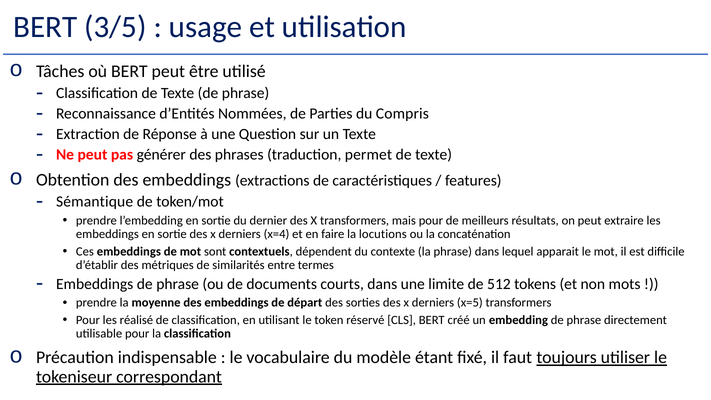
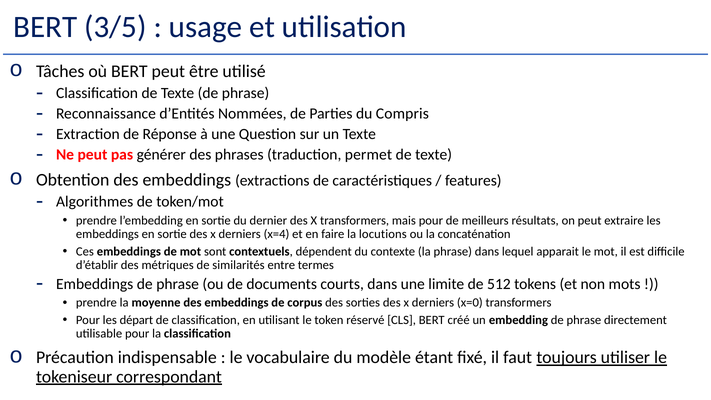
Sémantique: Sémantique -> Algorithmes
départ: départ -> corpus
x=5: x=5 -> x=0
réalisé: réalisé -> départ
